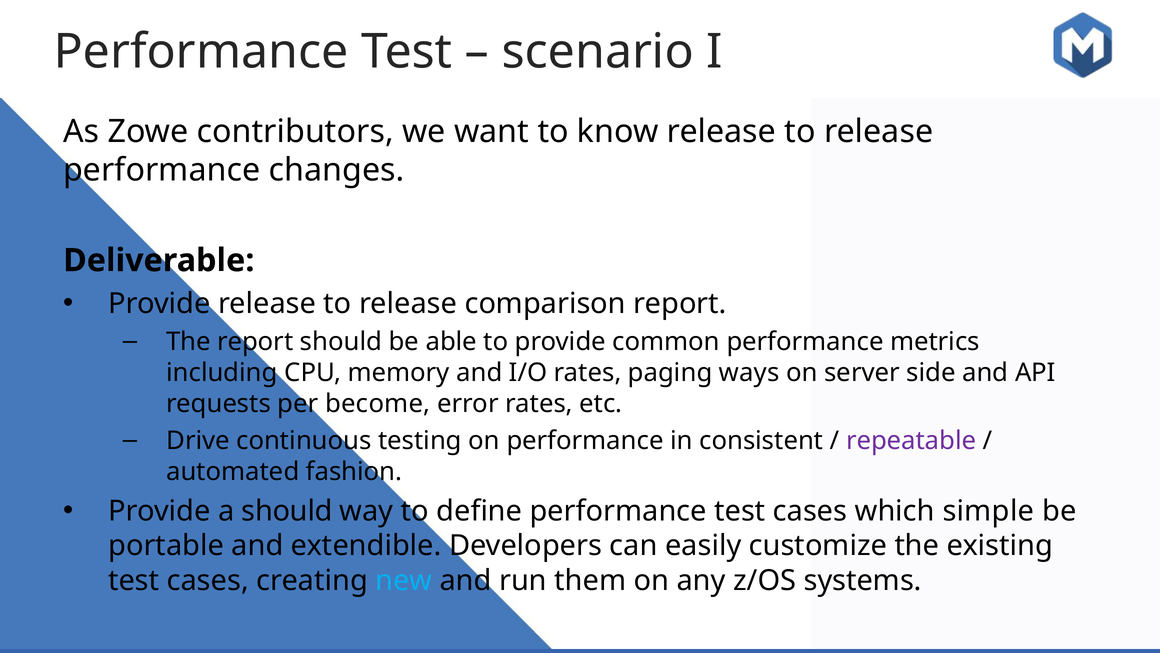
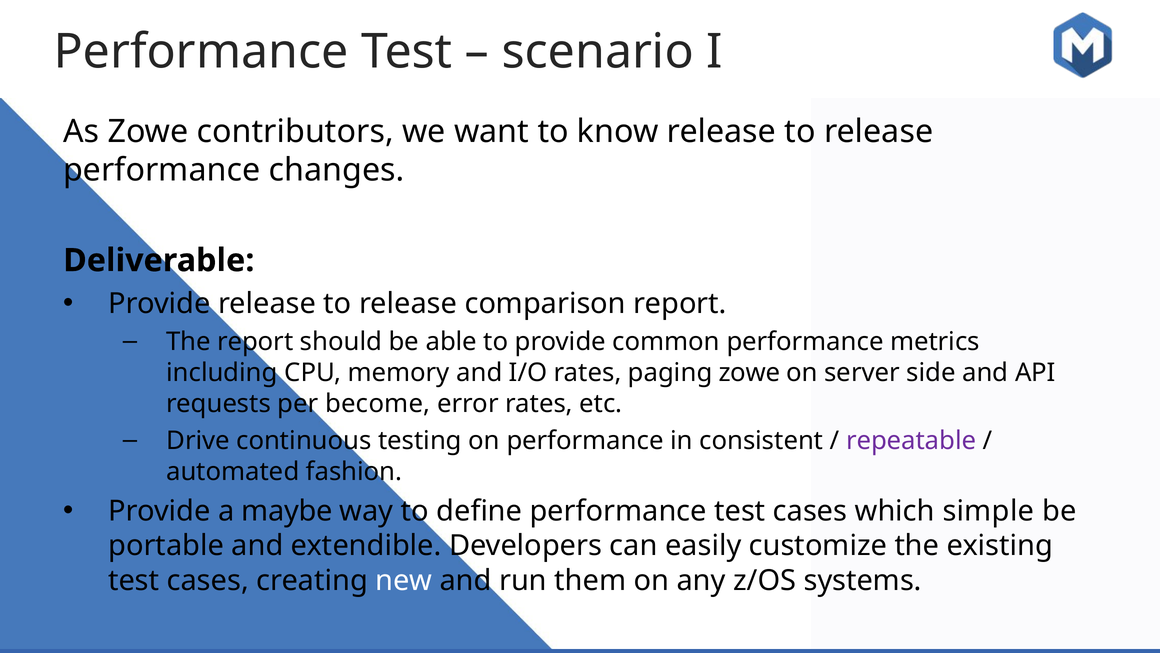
paging ways: ways -> zowe
a should: should -> maybe
new colour: light blue -> white
